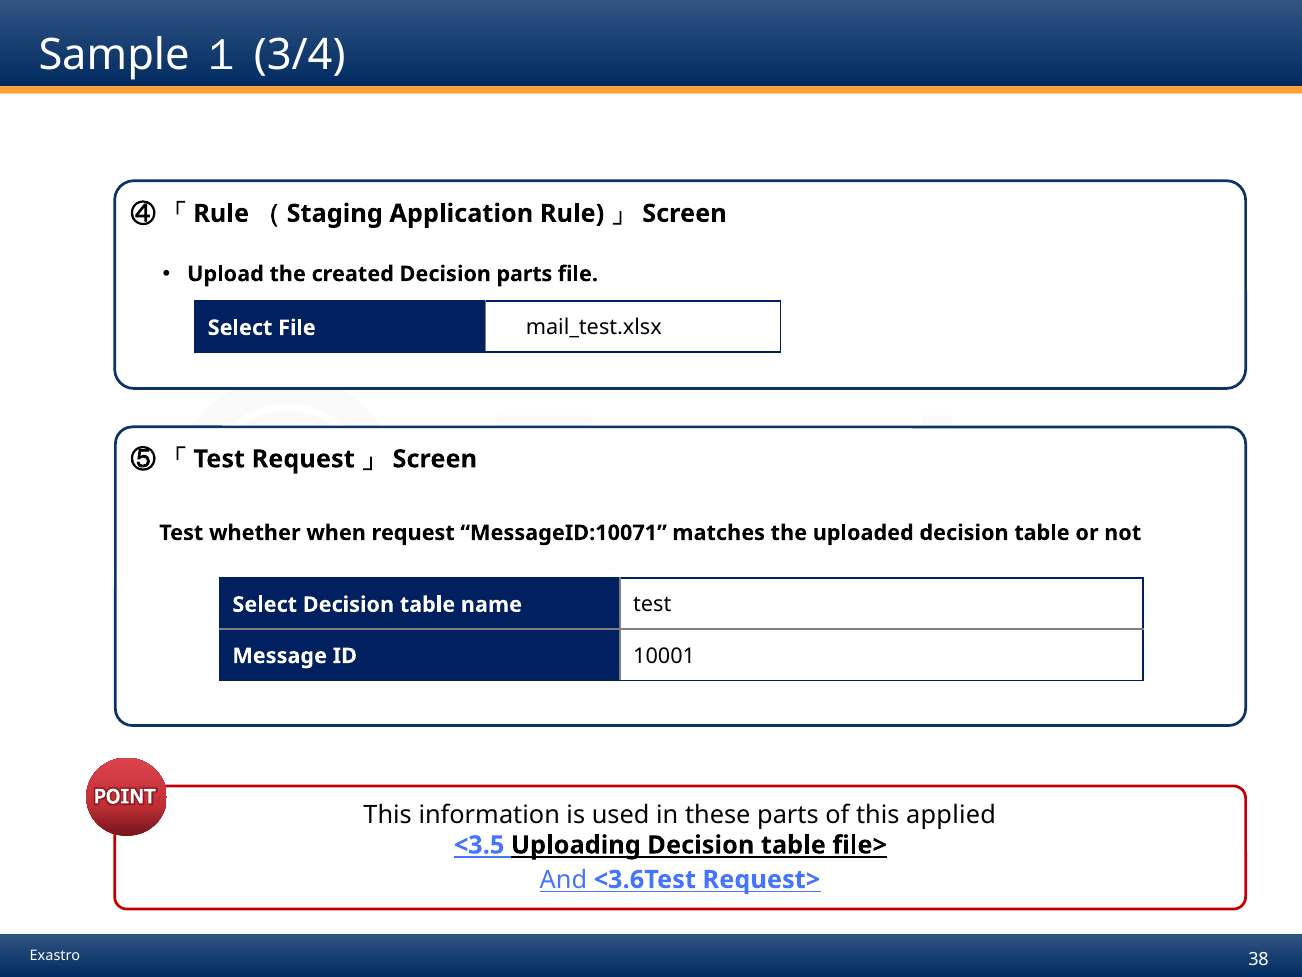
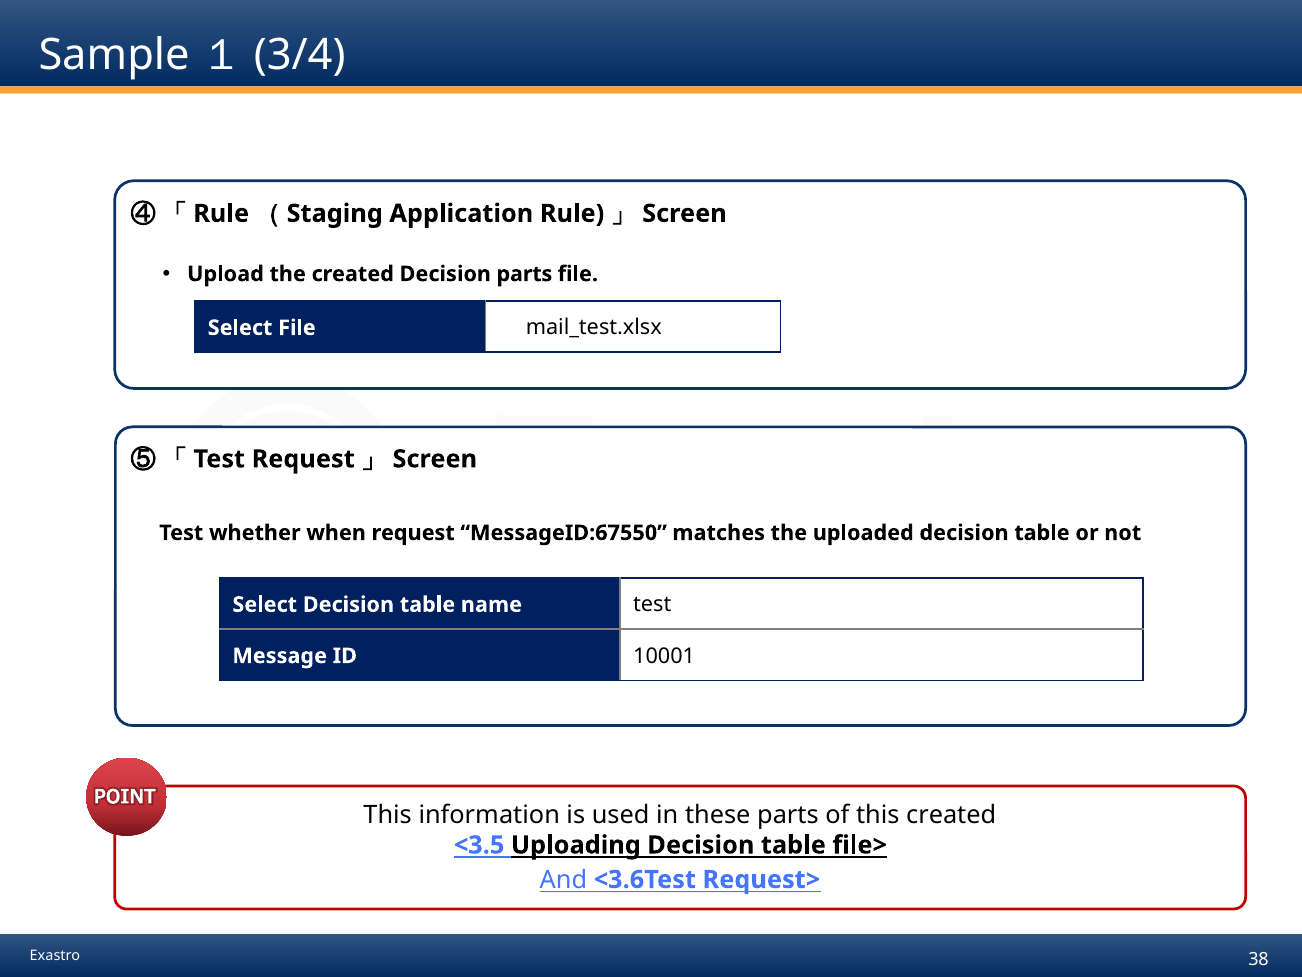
MessageID:10071: MessageID:10071 -> MessageID:67550
this applied: applied -> created
